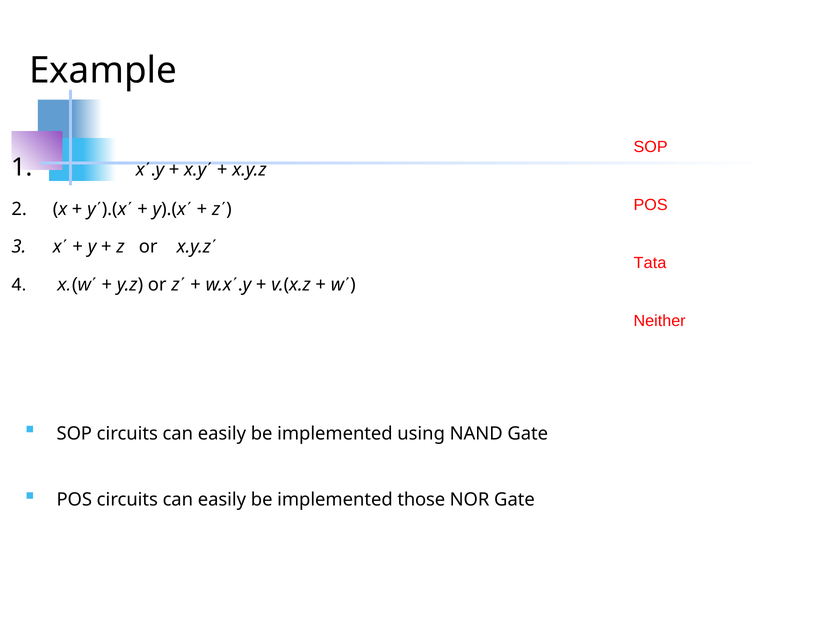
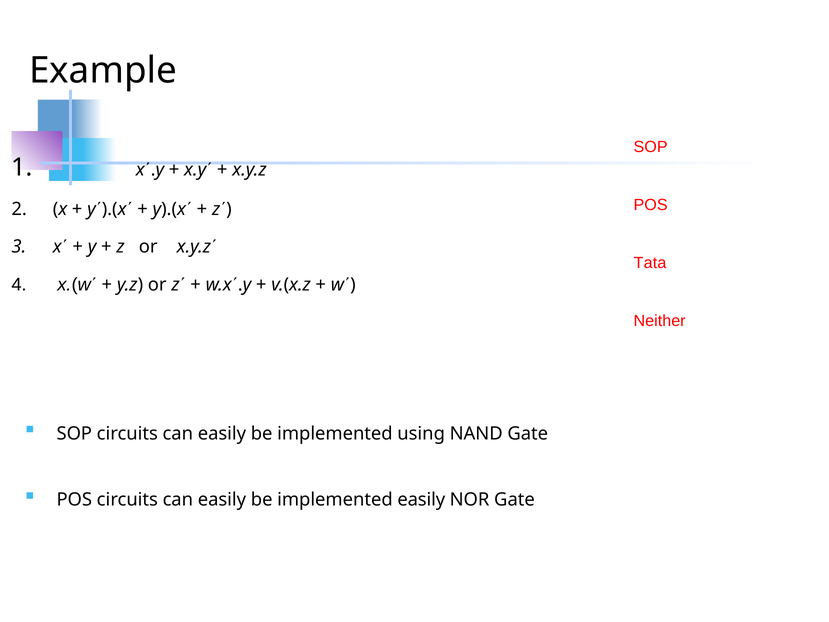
implemented those: those -> easily
